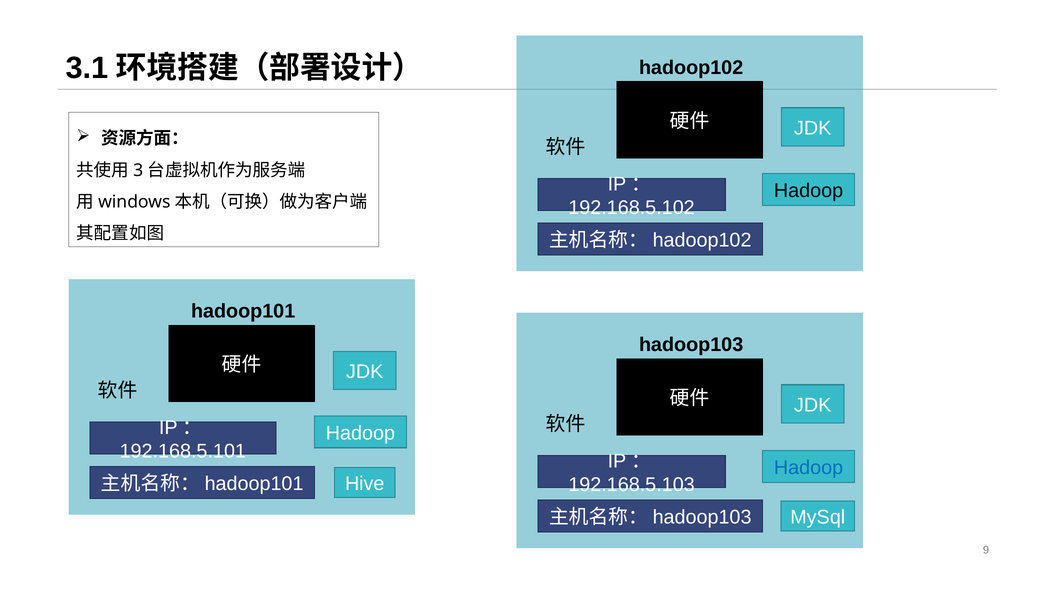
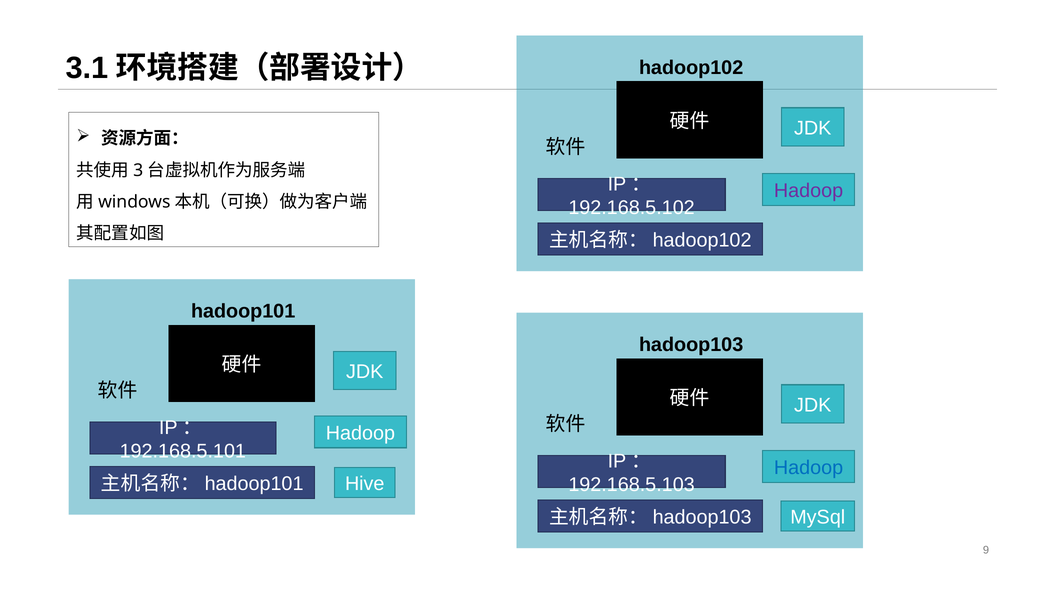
Hadoop at (809, 191) colour: black -> purple
